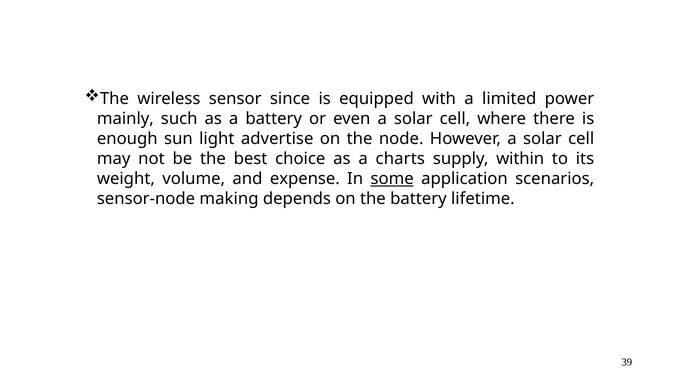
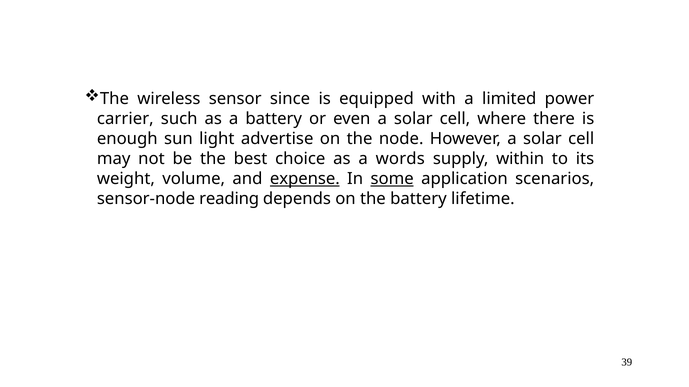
mainly: mainly -> carrier
charts: charts -> words
expense underline: none -> present
making: making -> reading
